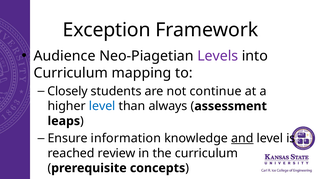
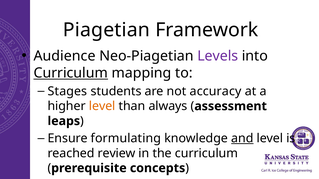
Exception: Exception -> Piagetian
Curriculum at (71, 73) underline: none -> present
Closely: Closely -> Stages
continue: continue -> accuracy
level at (102, 106) colour: blue -> orange
information: information -> formulating
